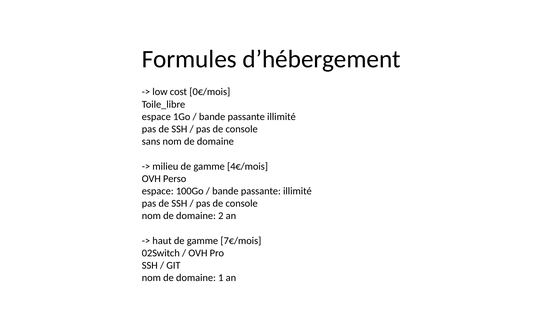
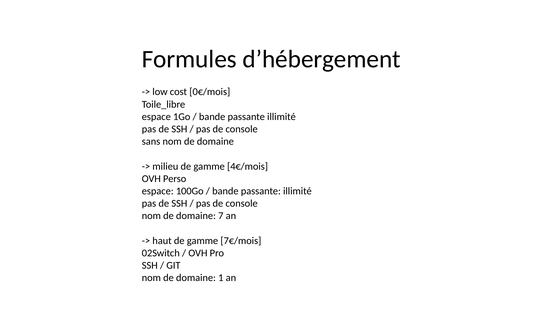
2: 2 -> 7
